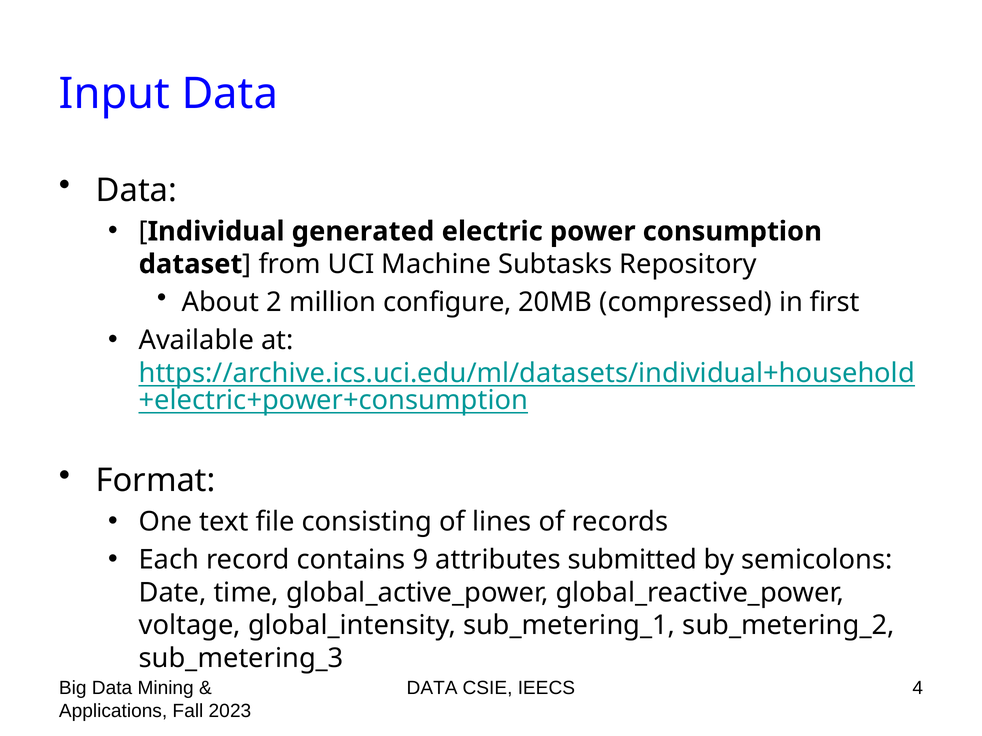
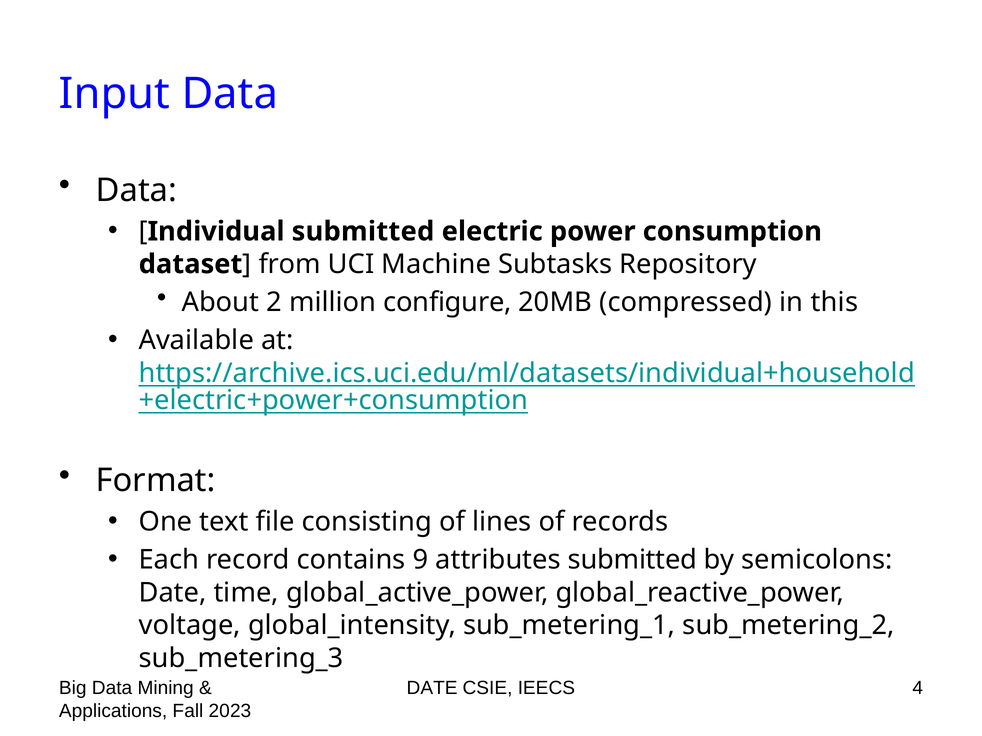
Individual generated: generated -> submitted
first: first -> this
DATA at (432, 688): DATA -> DATE
